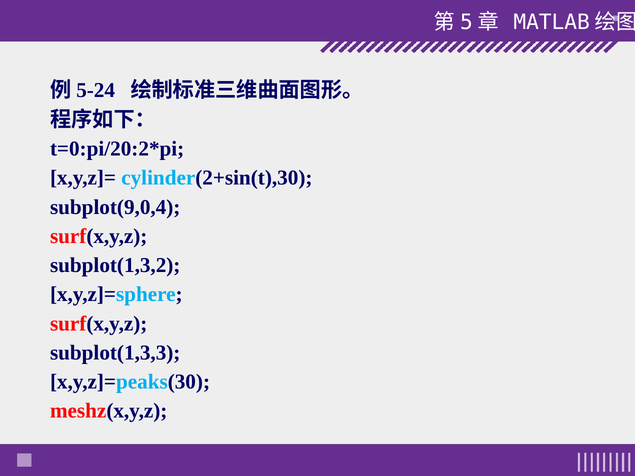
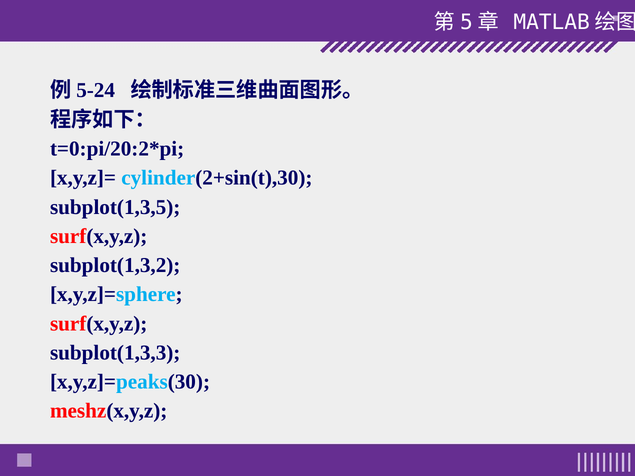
subplot(9,0,4: subplot(9,0,4 -> subplot(1,3,5
